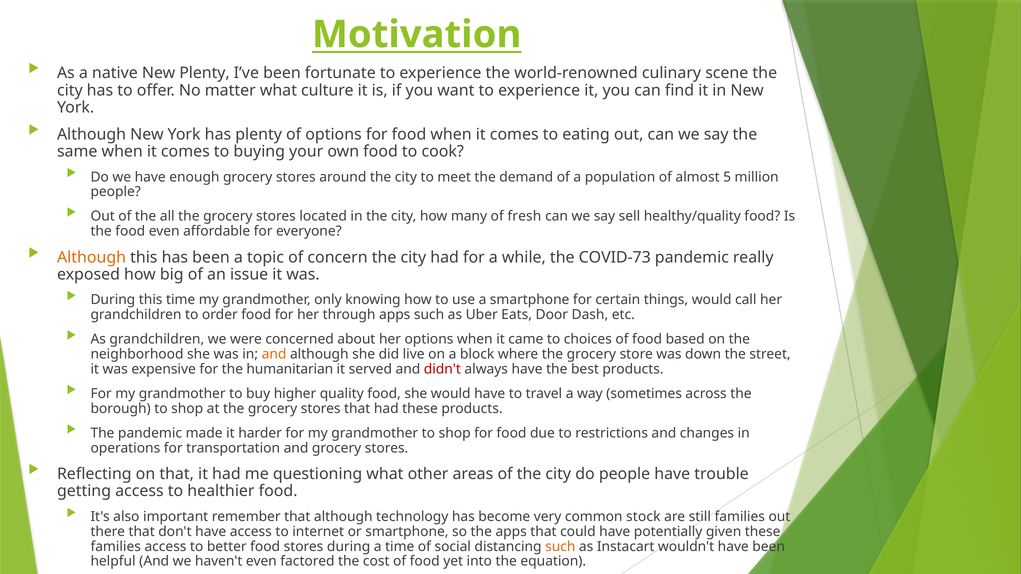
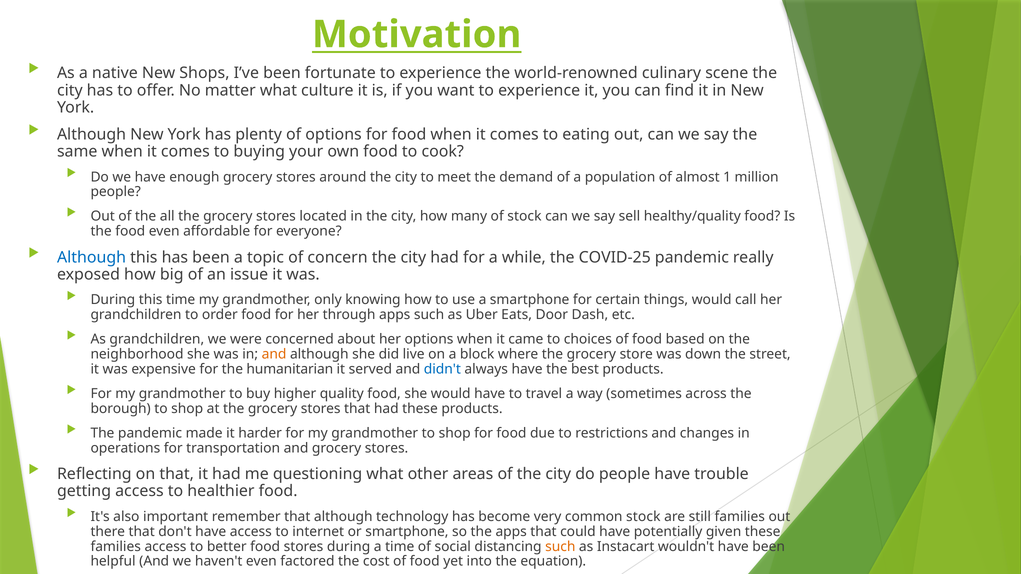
New Plenty: Plenty -> Shops
5: 5 -> 1
of fresh: fresh -> stock
Although at (92, 257) colour: orange -> blue
COVID-73: COVID-73 -> COVID-25
didn't colour: red -> blue
